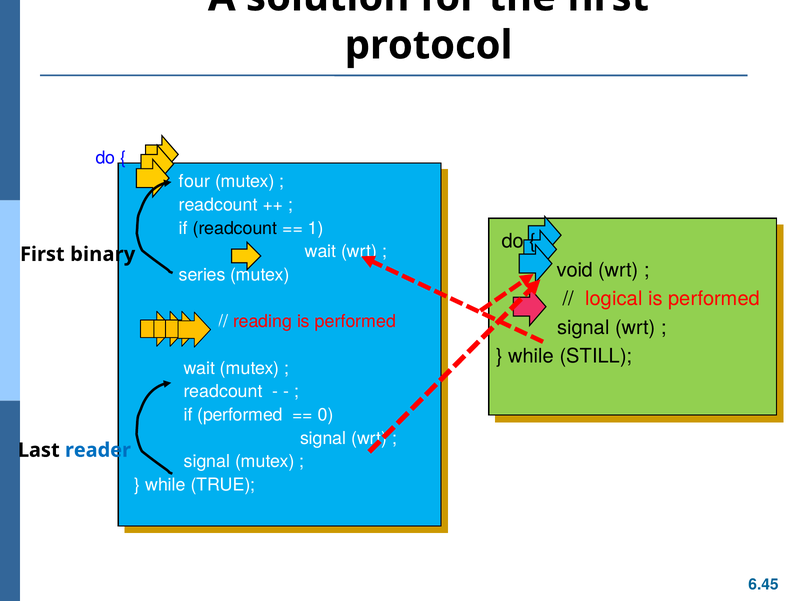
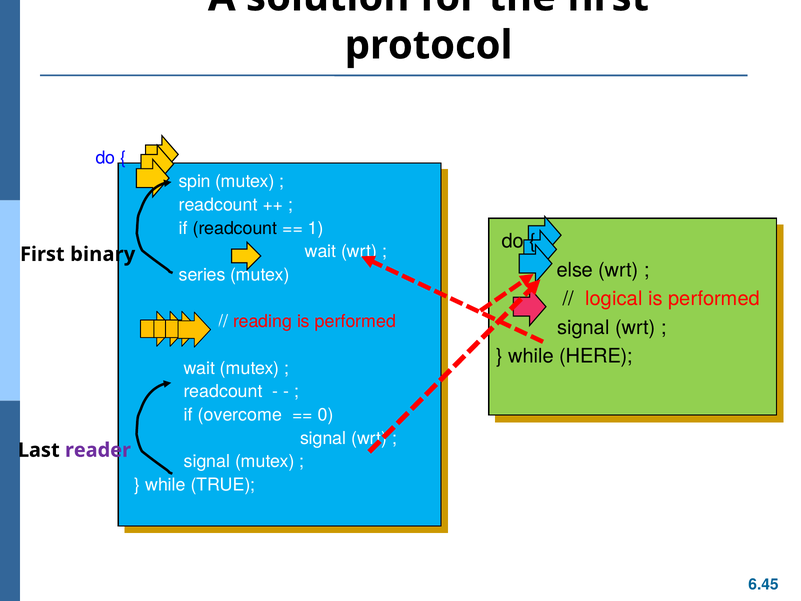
four: four -> spin
void: void -> else
STILL: STILL -> HERE
if performed: performed -> overcome
reader colour: blue -> purple
